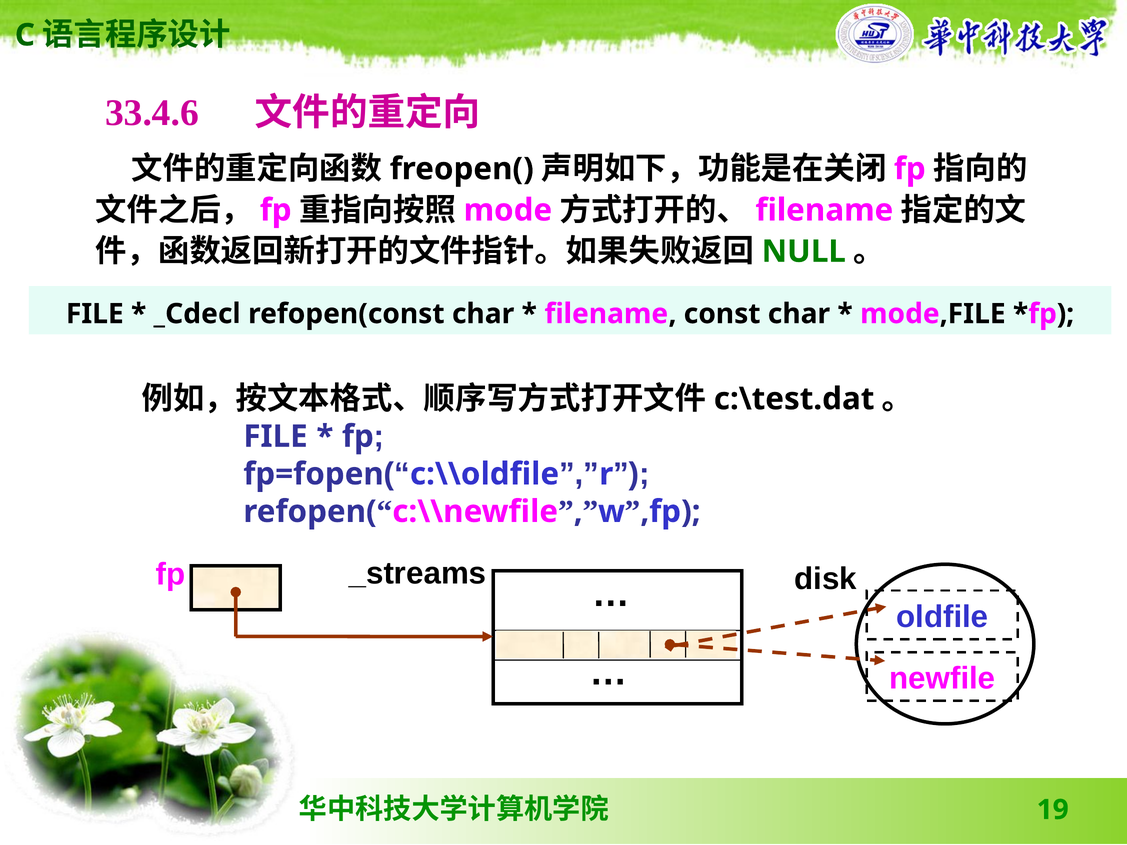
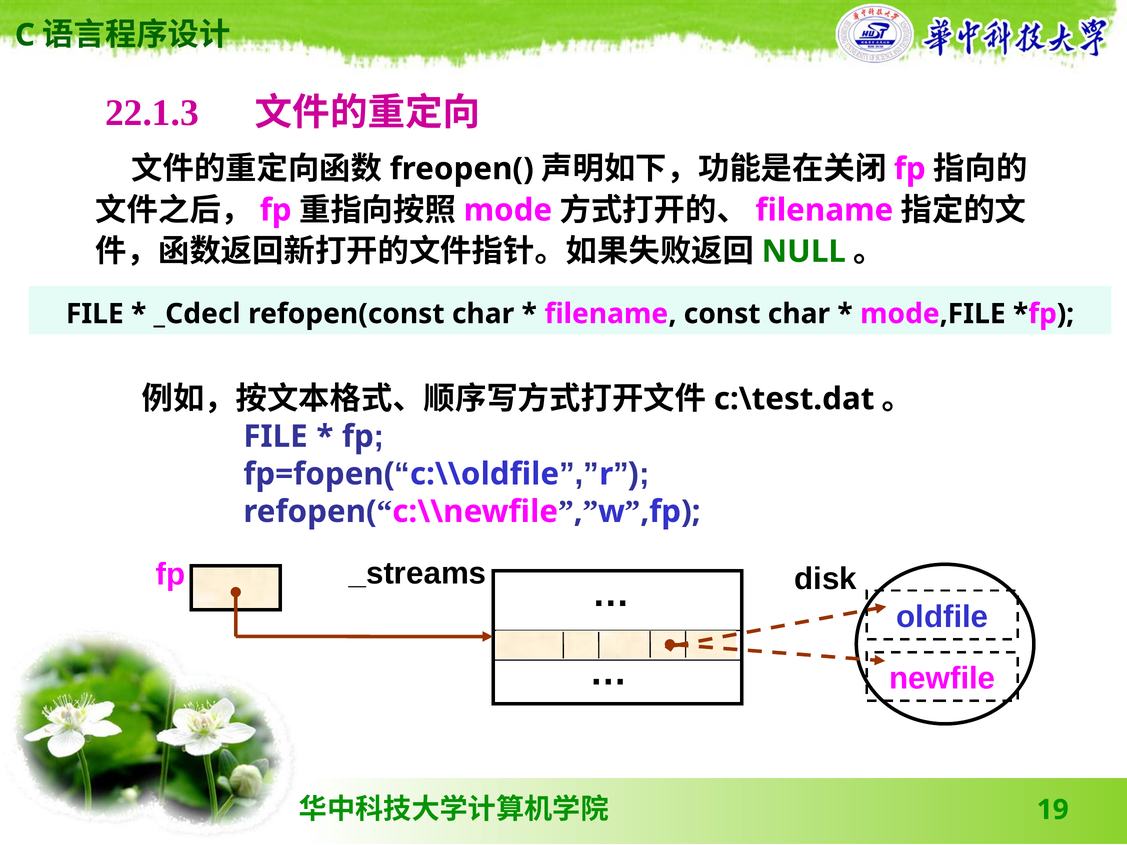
33.4.6: 33.4.6 -> 22.1.3
